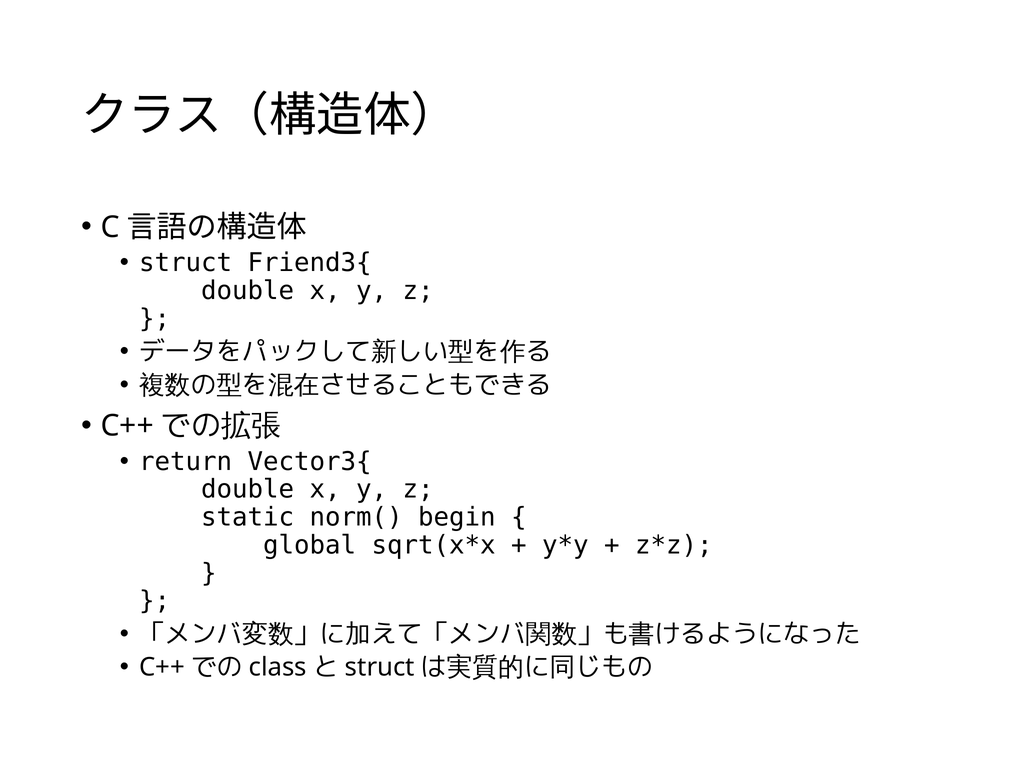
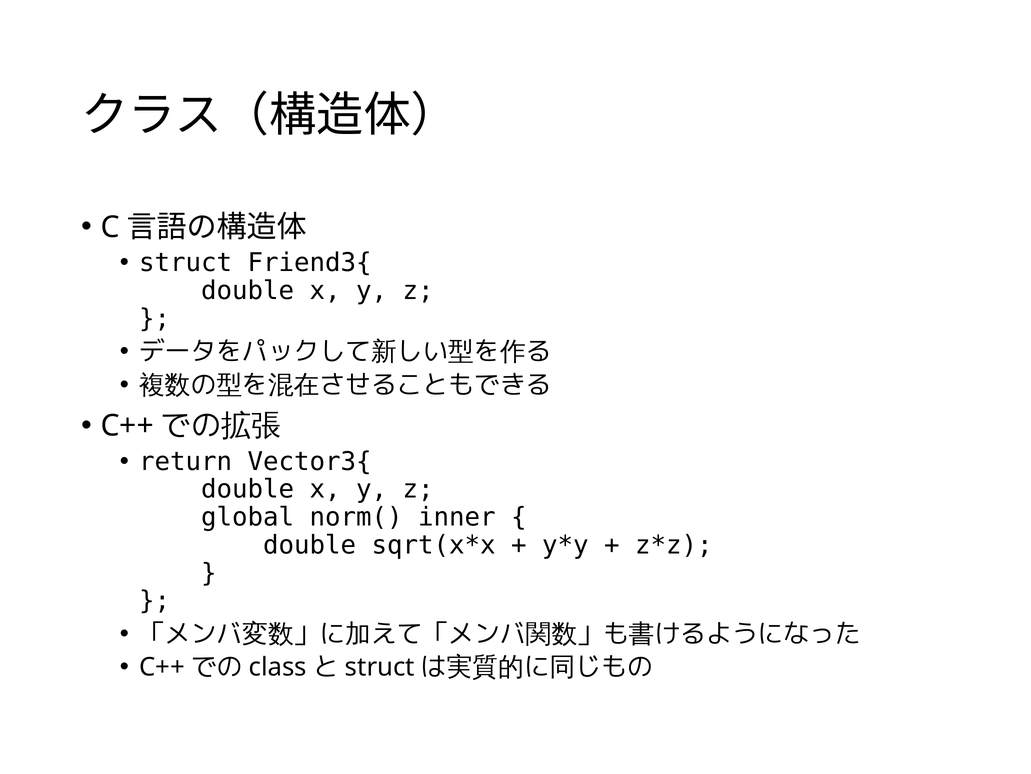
static: static -> global
begin: begin -> inner
global at (310, 545): global -> double
